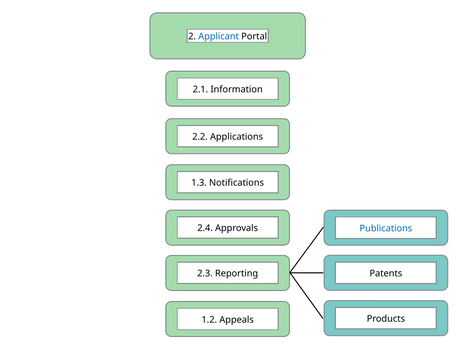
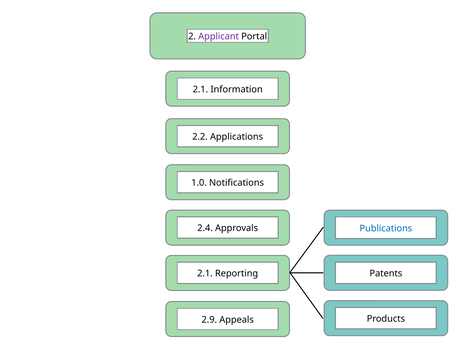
Applicant colour: blue -> purple
1.3: 1.3 -> 1.0
2.3 at (205, 273): 2.3 -> 2.1
1.2: 1.2 -> 2.9
